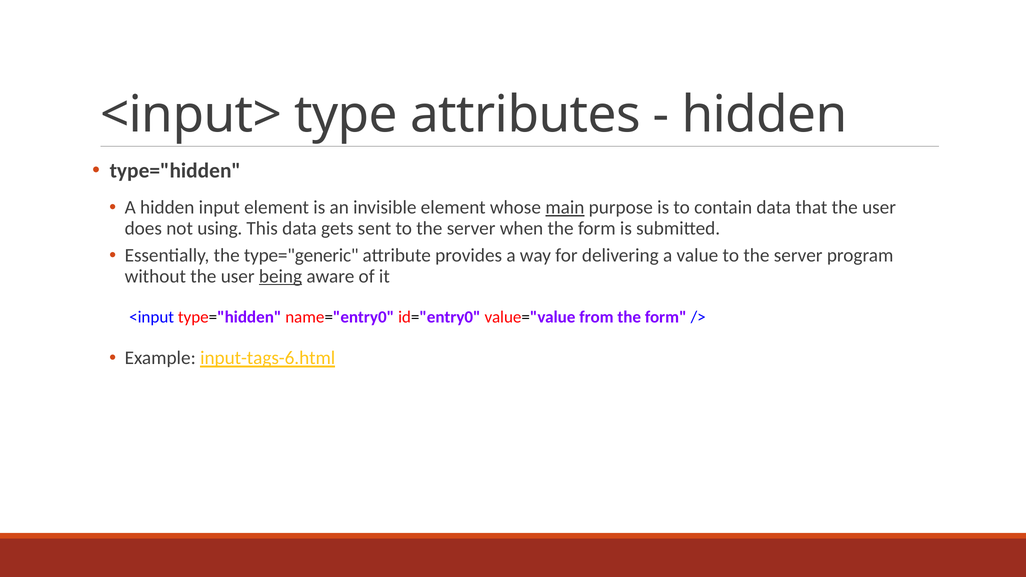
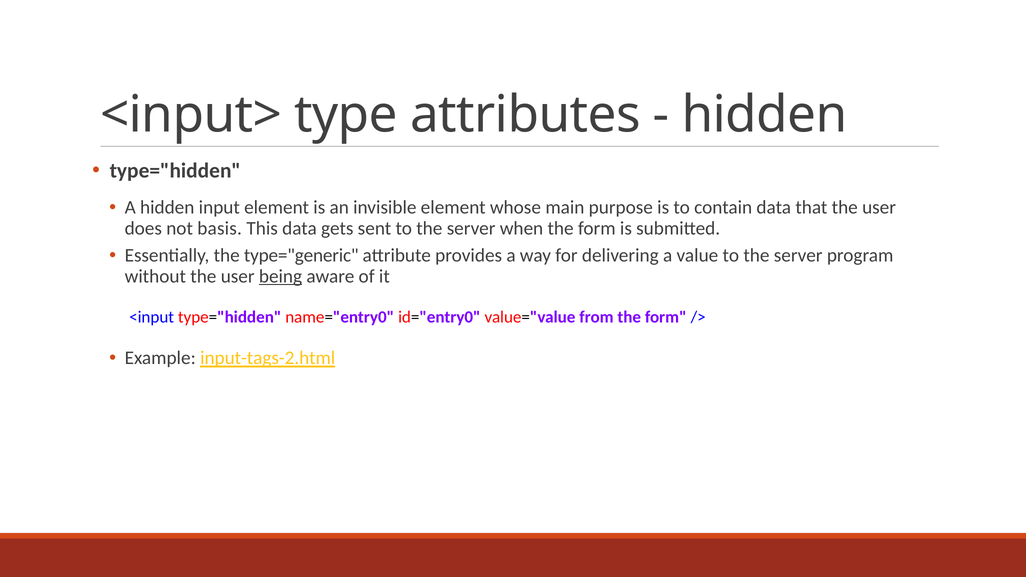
main underline: present -> none
using: using -> basis
input-tags-6.html: input-tags-6.html -> input-tags-2.html
